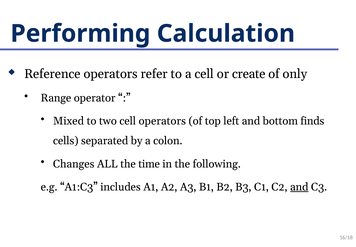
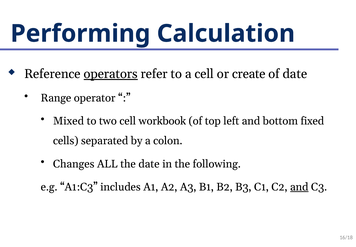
operators at (111, 74) underline: none -> present
of only: only -> date
cell operators: operators -> workbook
finds: finds -> fixed
the time: time -> date
